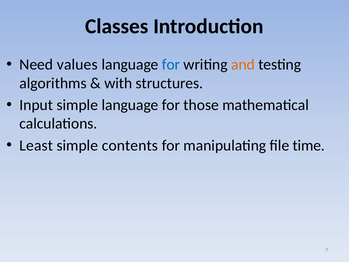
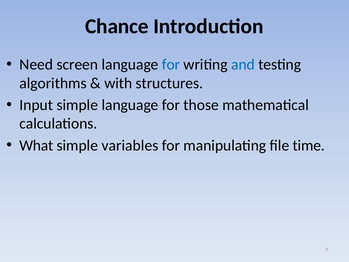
Classes: Classes -> Chance
values: values -> screen
and colour: orange -> blue
Least: Least -> What
contents: contents -> variables
